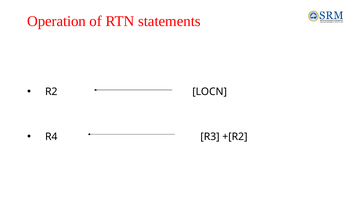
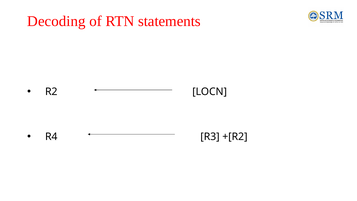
Operation: Operation -> Decoding
